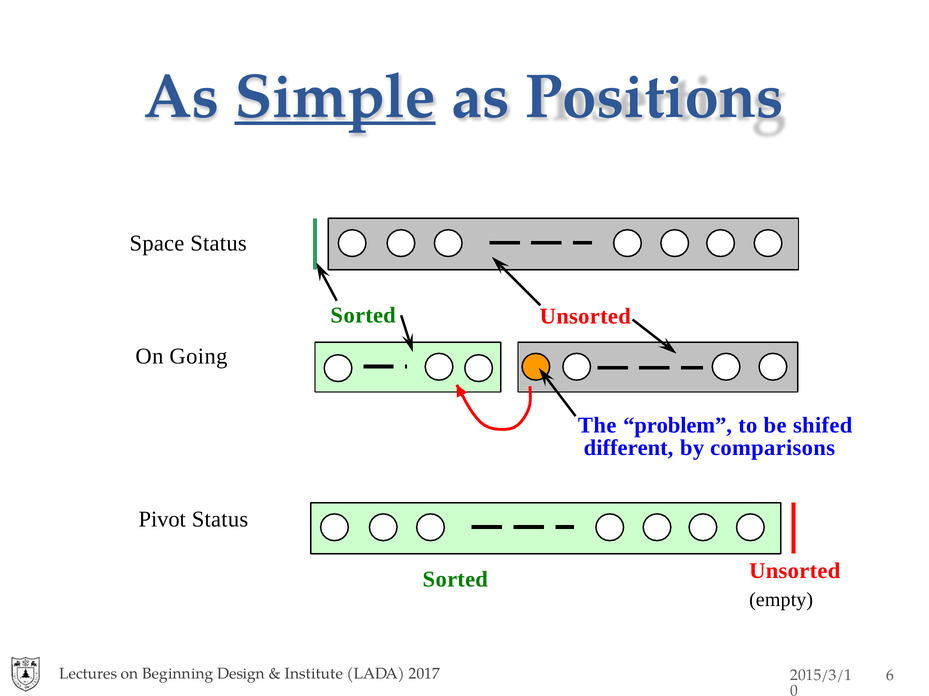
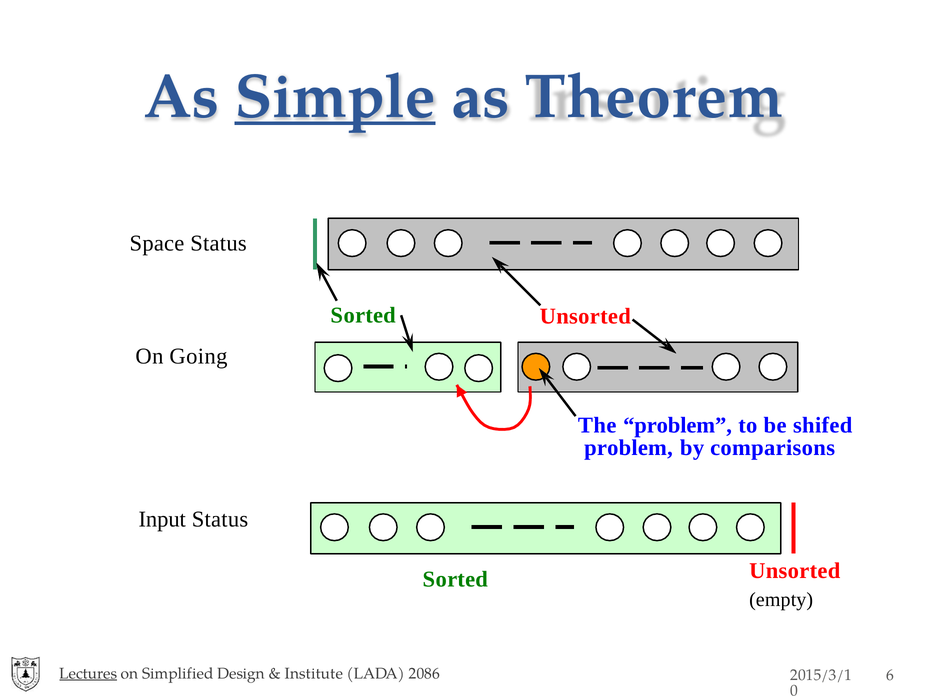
Positions: Positions -> Theorem
different at (629, 448): different -> problem
Pivot: Pivot -> Input
Lectures underline: none -> present
Beginning: Beginning -> Simplified
2017: 2017 -> 2086
